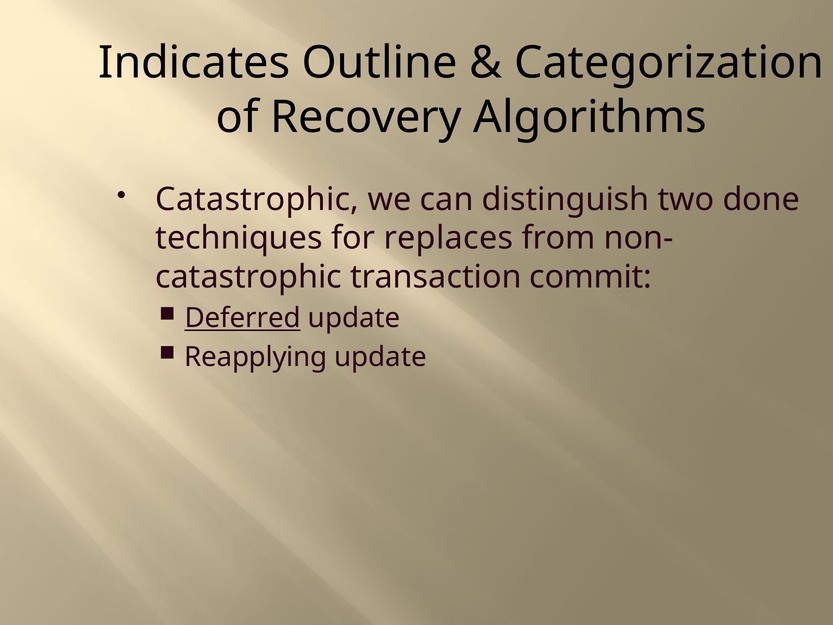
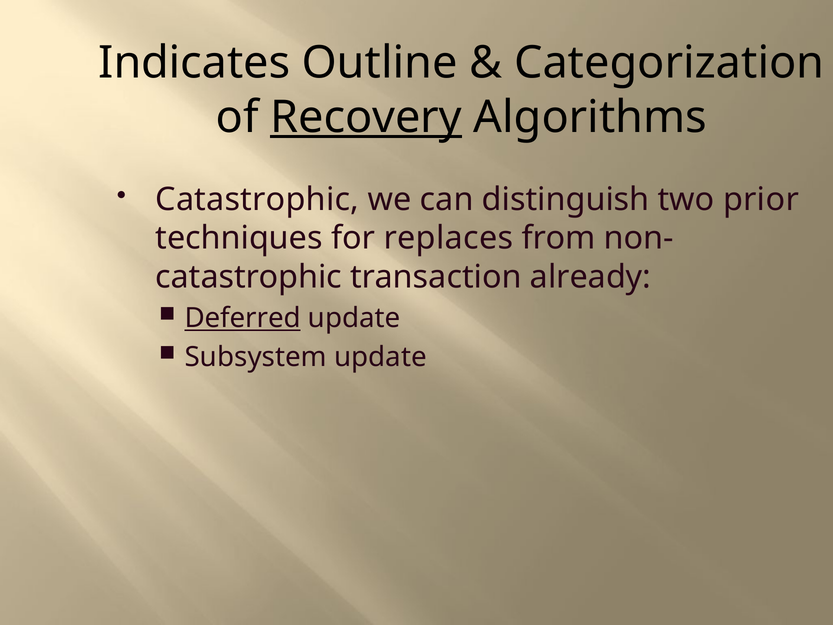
Recovery underline: none -> present
done: done -> prior
commit: commit -> already
Reapplying: Reapplying -> Subsystem
